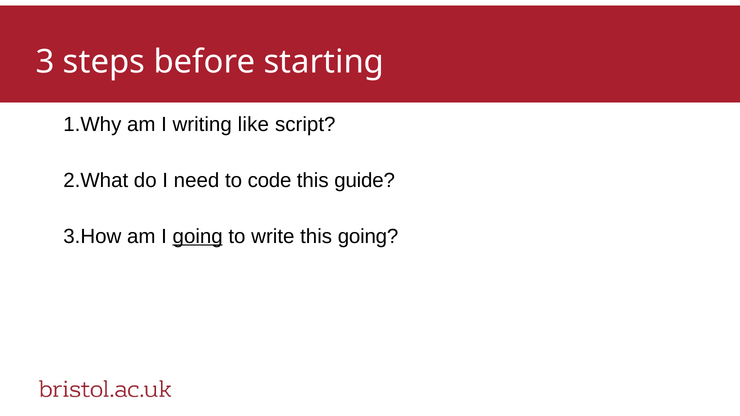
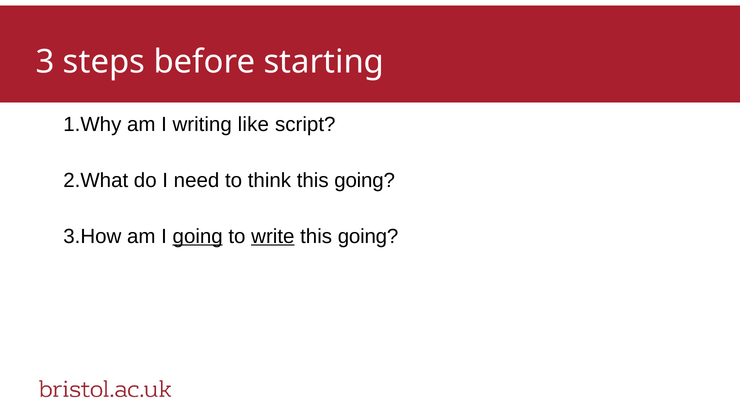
code: code -> think
guide at (365, 180): guide -> going
write underline: none -> present
